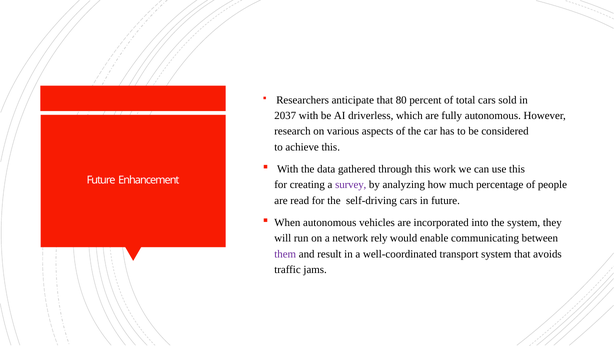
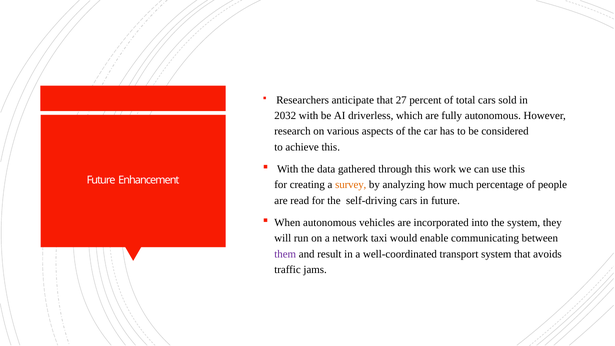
80: 80 -> 27
2037: 2037 -> 2032
survey colour: purple -> orange
rely: rely -> taxi
